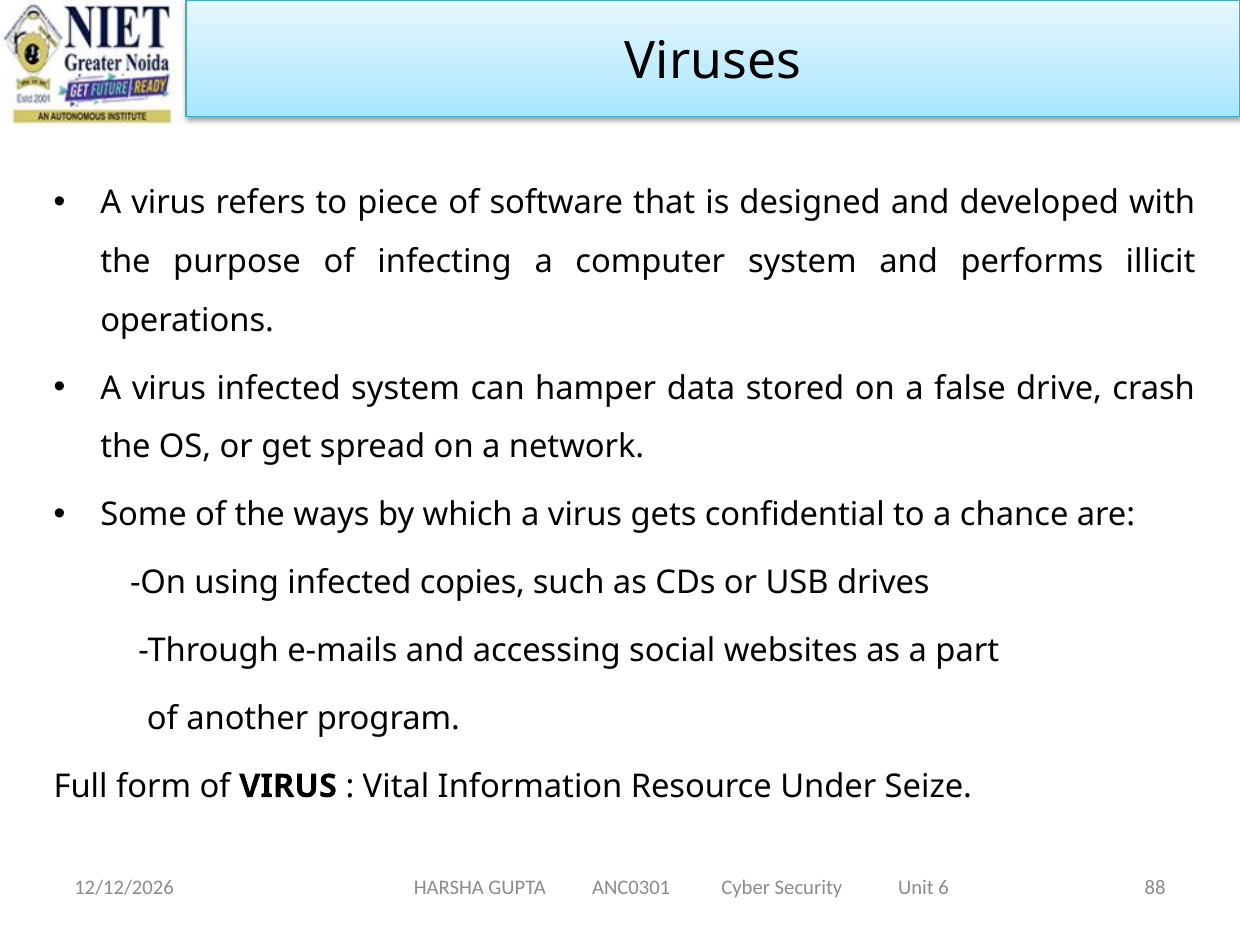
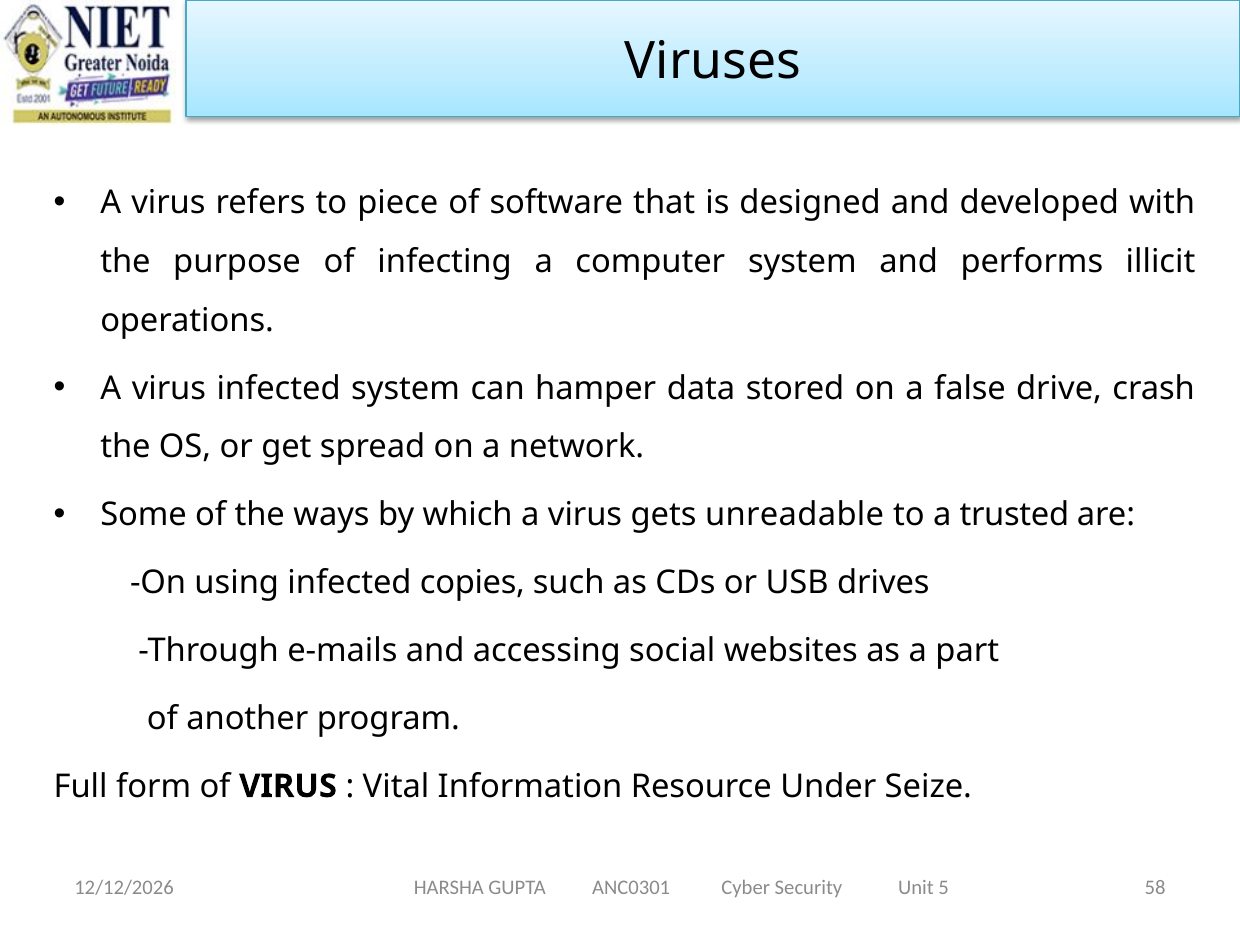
confidential: confidential -> unreadable
chance: chance -> trusted
88: 88 -> 58
6: 6 -> 5
